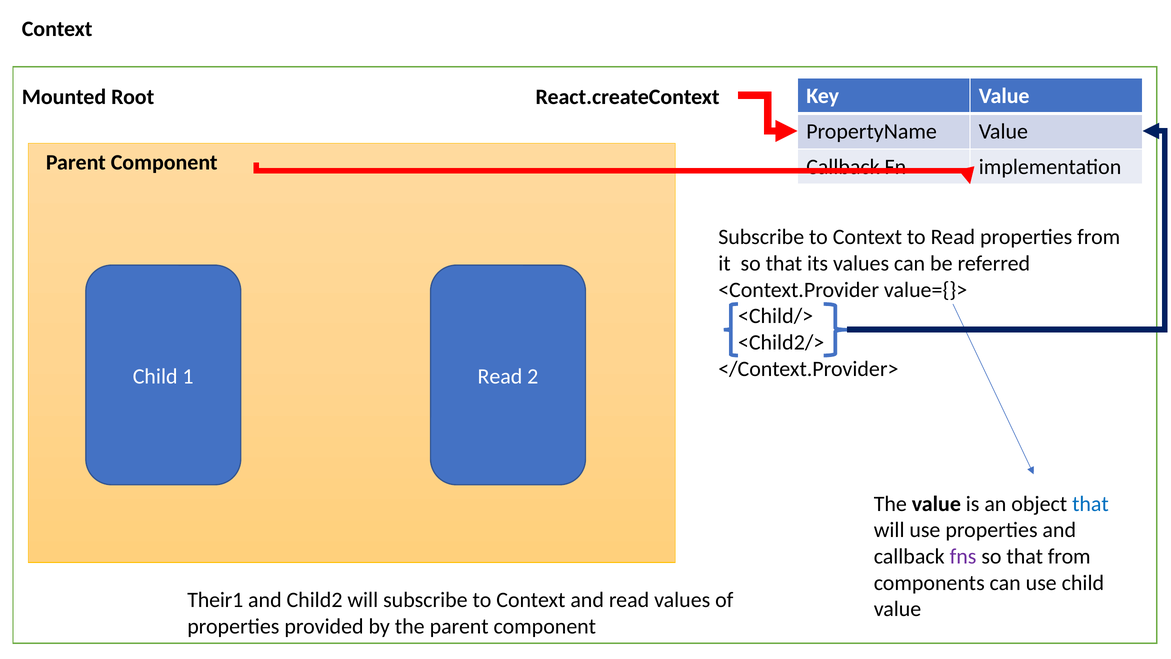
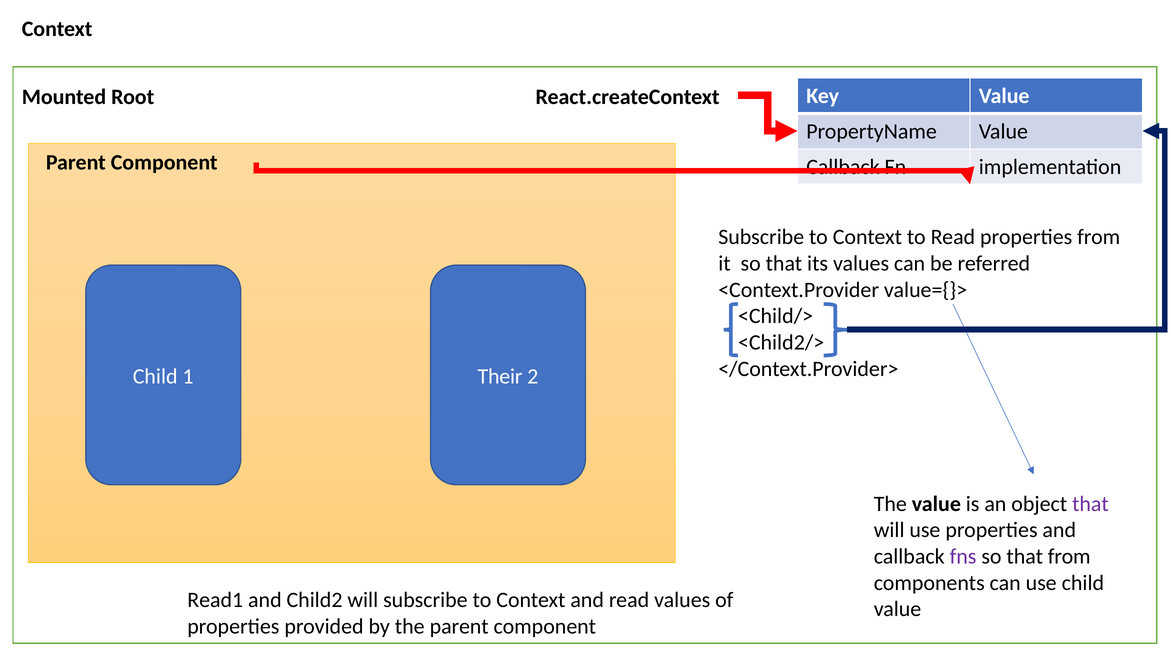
1 Read: Read -> Their
that at (1090, 504) colour: blue -> purple
Their1: Their1 -> Read1
